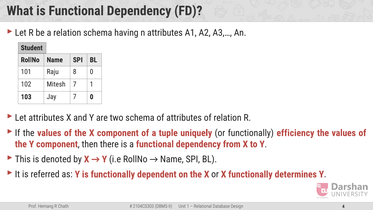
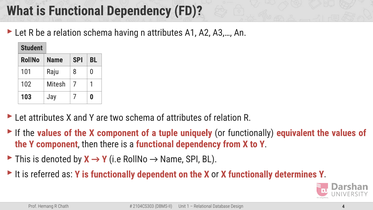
efficiency: efficiency -> equivalent
